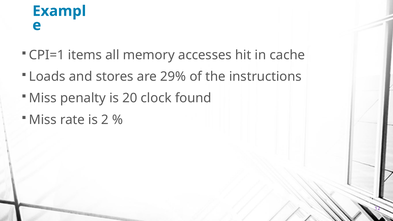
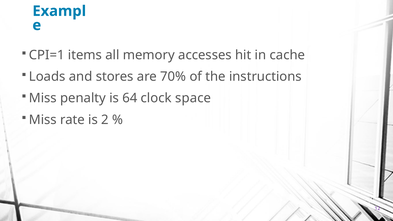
29%: 29% -> 70%
20: 20 -> 64
found: found -> space
